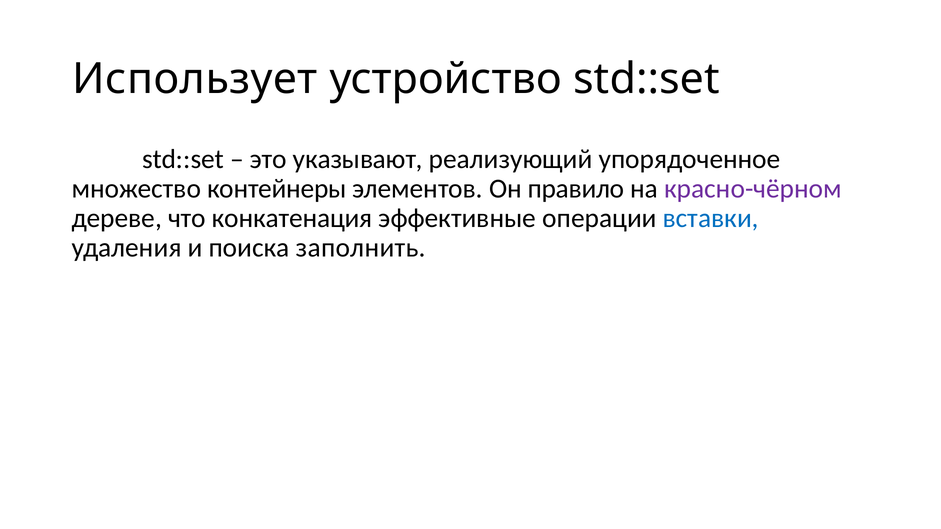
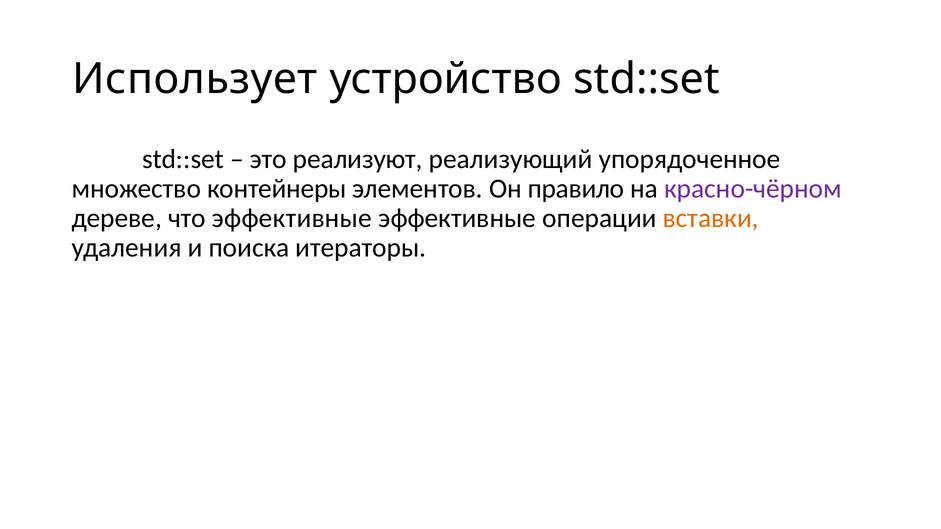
указывают: указывают -> реализуют
что конкатенация: конкатенация -> эффективные
вставки colour: blue -> orange
заполнить: заполнить -> итераторы
